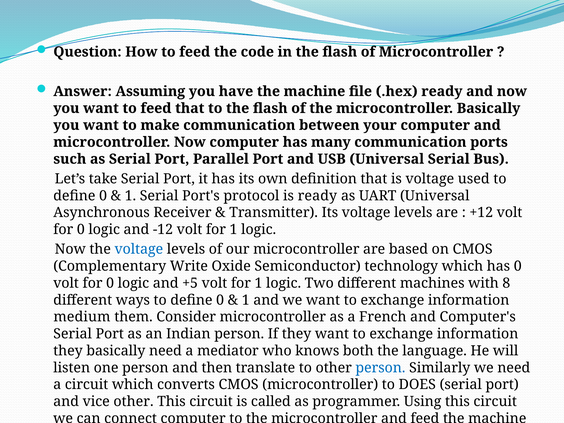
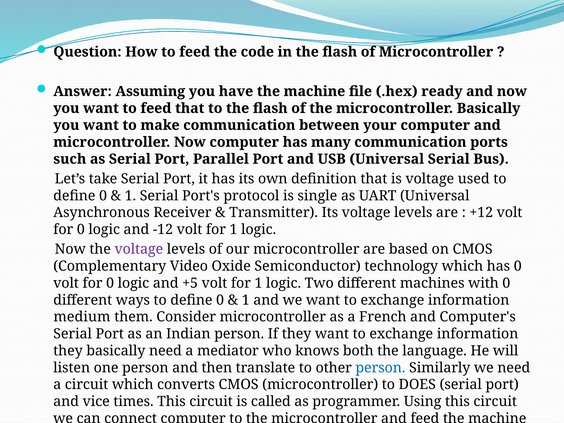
is ready: ready -> single
voltage at (139, 249) colour: blue -> purple
Write: Write -> Video
with 8: 8 -> 0
vice other: other -> times
